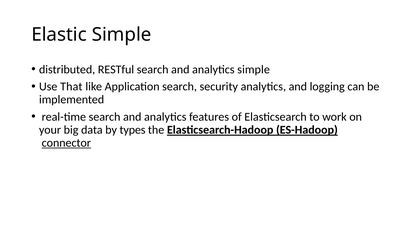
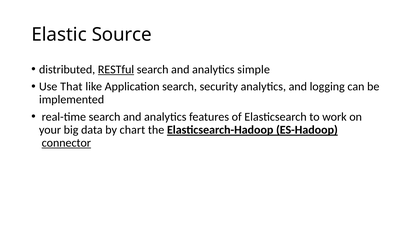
Elastic Simple: Simple -> Source
RESTful underline: none -> present
types: types -> chart
